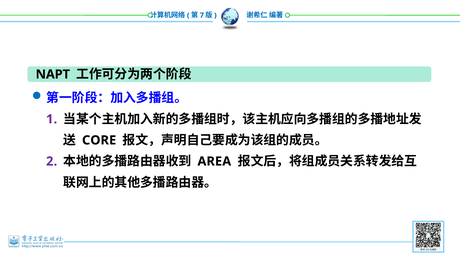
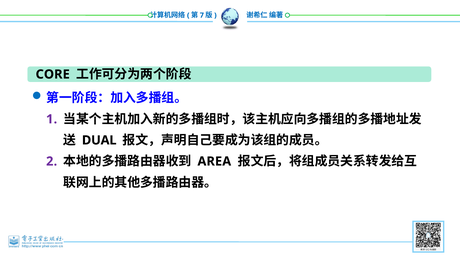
NAPT: NAPT -> CORE
CORE: CORE -> DUAL
